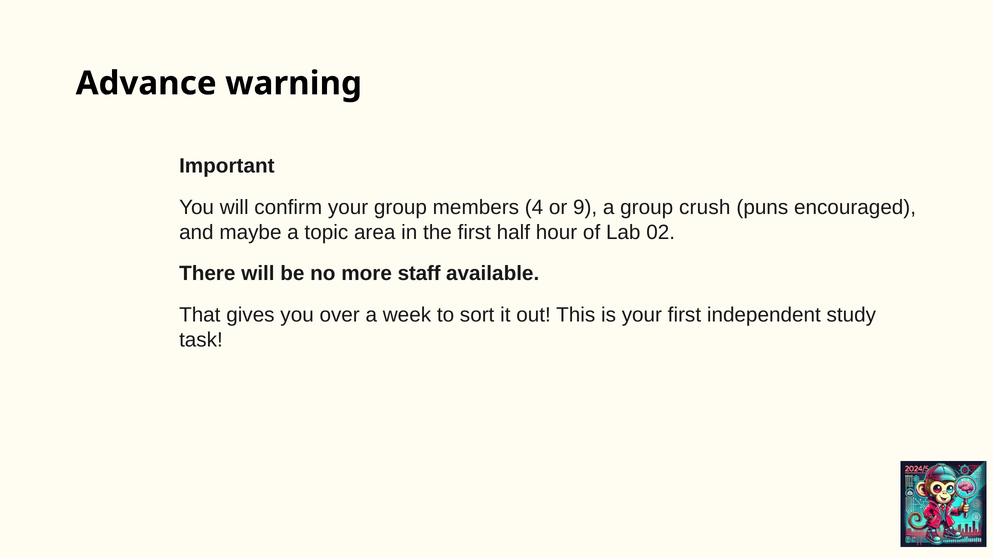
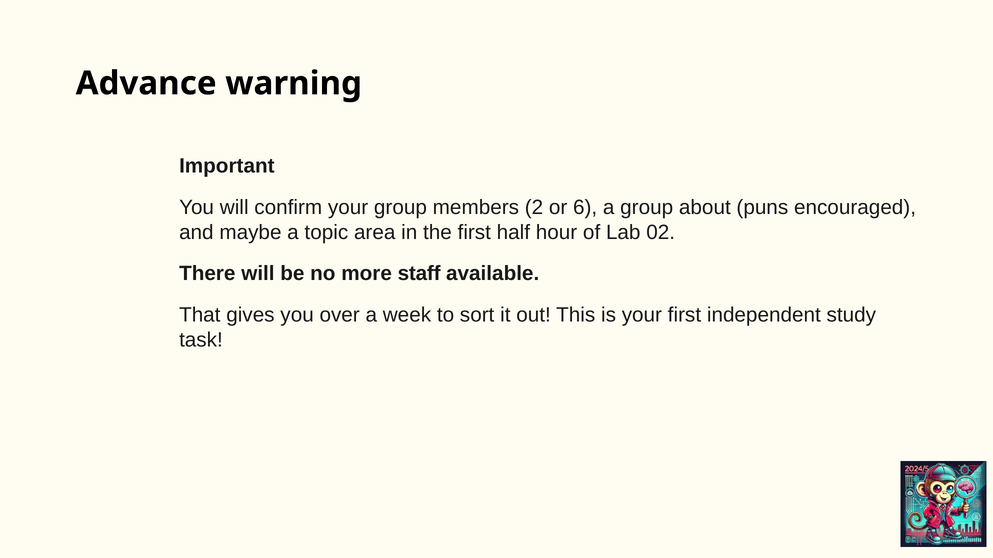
4: 4 -> 2
9: 9 -> 6
crush: crush -> about
